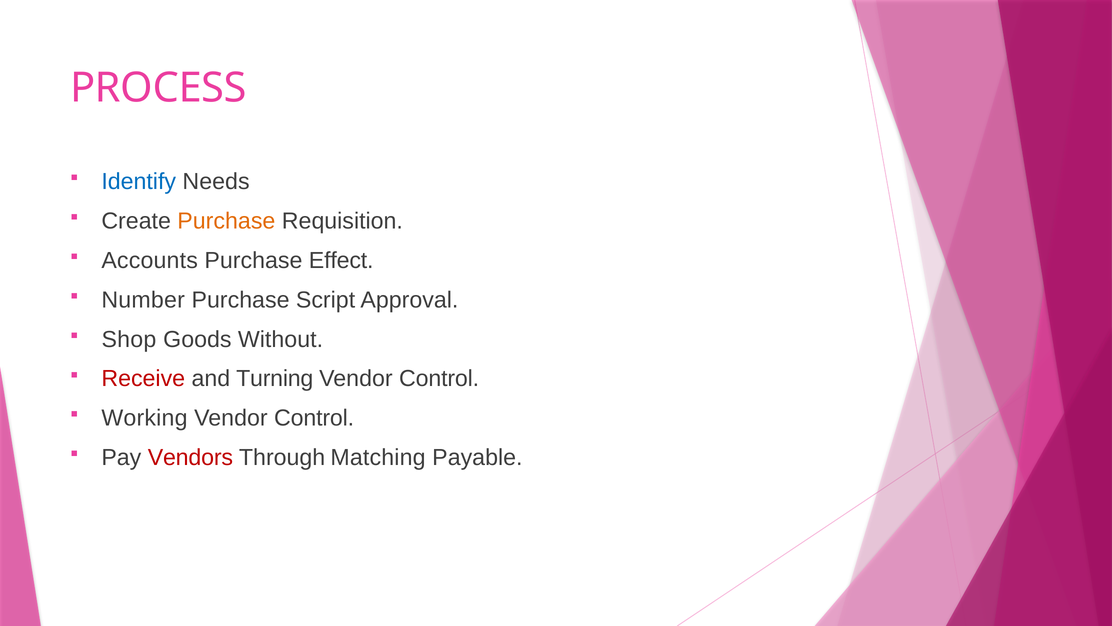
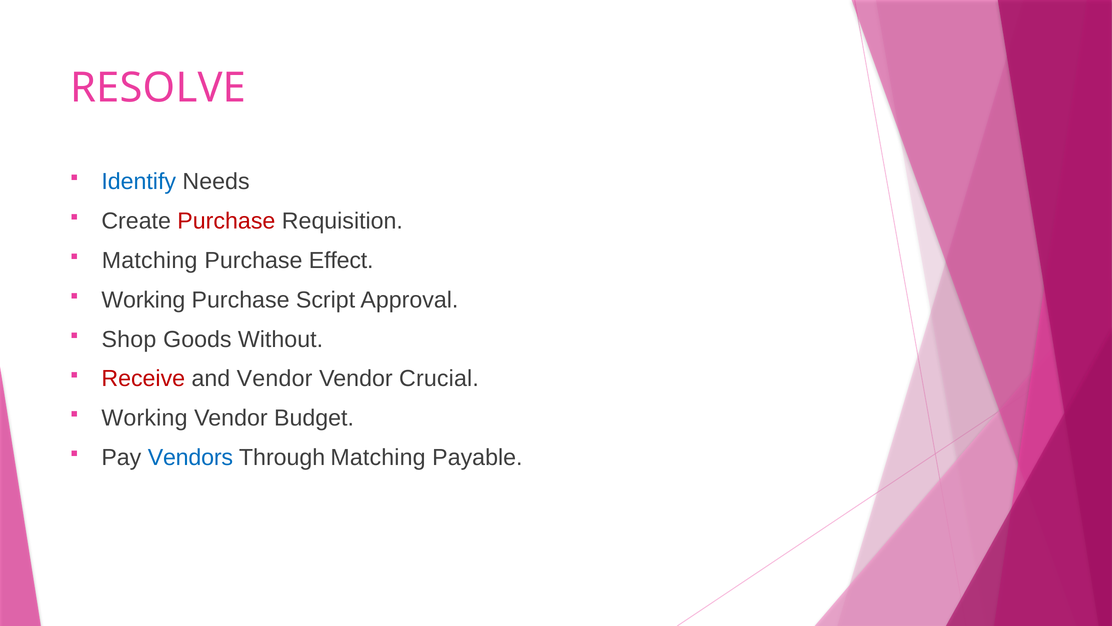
PROCESS: PROCESS -> RESOLVE
Purchase at (226, 221) colour: orange -> red
Accounts at (150, 260): Accounts -> Matching
Number at (143, 300): Number -> Working
and Turning: Turning -> Vendor
Control at (439, 379): Control -> Crucial
Control at (314, 418): Control -> Budget
Vendors colour: red -> blue
